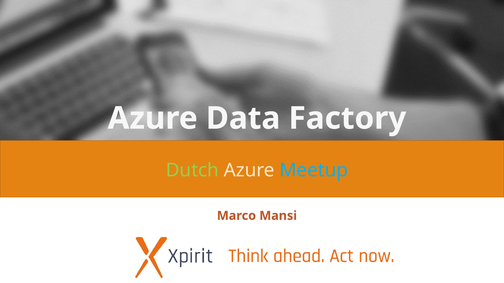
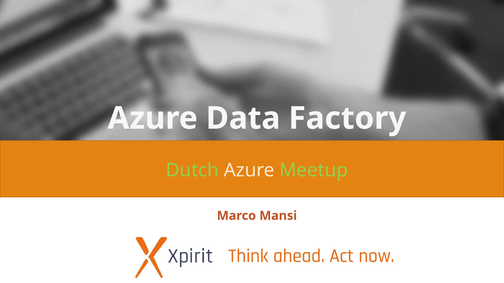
Meetup colour: light blue -> light green
